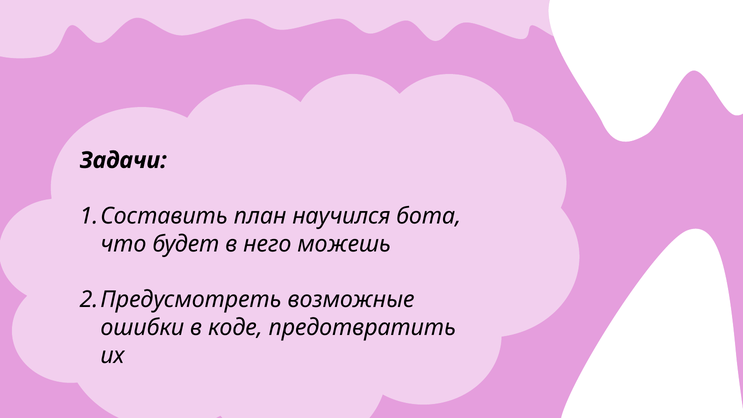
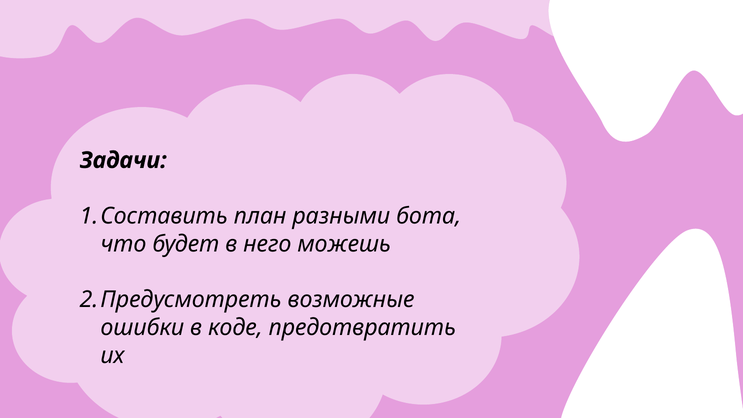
научился: научился -> разными
